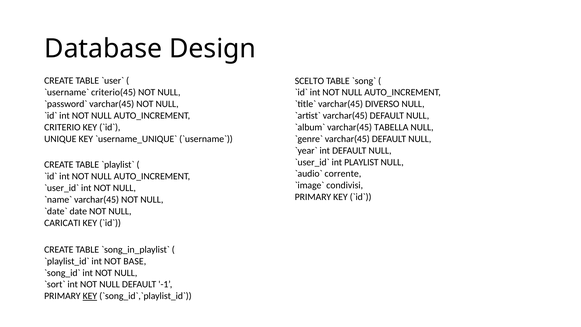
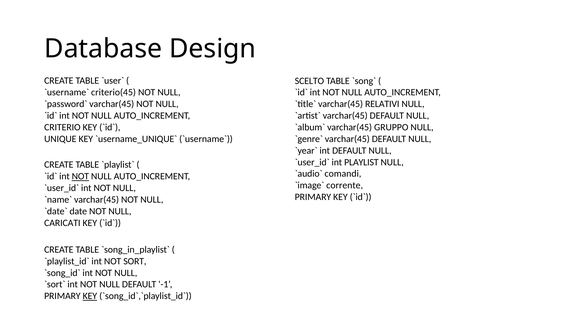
DIVERSO: DIVERSO -> RELATIVI
TABELLA: TABELLA -> GRUPPO
corrente: corrente -> comandi
NOT at (80, 176) underline: none -> present
condivisi: condivisi -> corrente
BASE: BASE -> SORT
